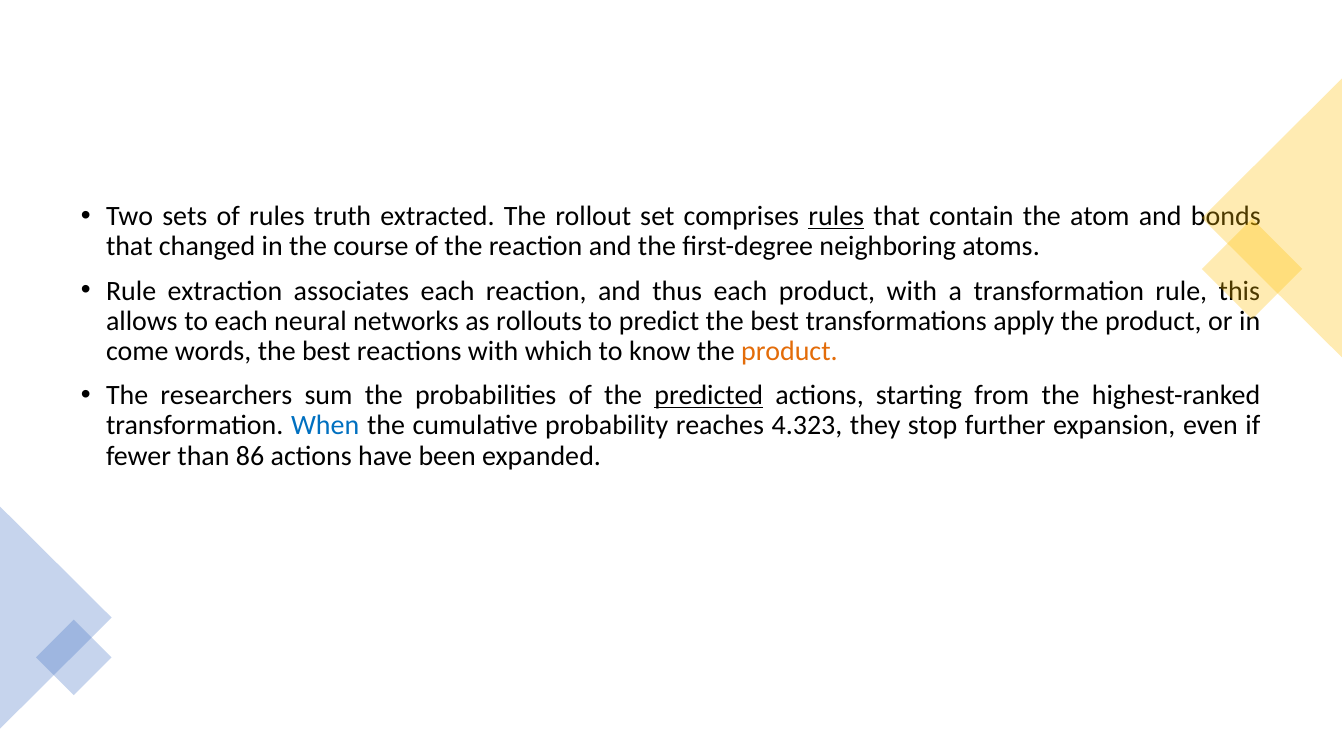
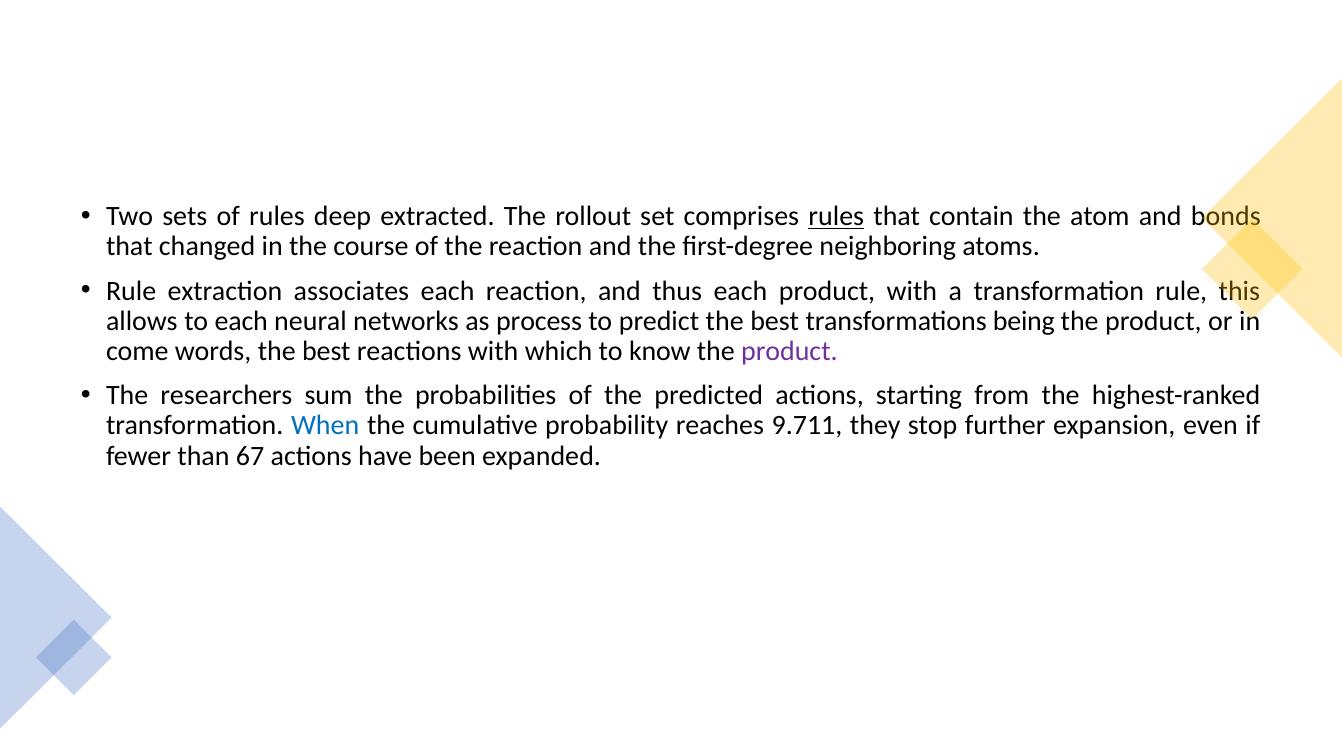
truth: truth -> deep
rollouts: rollouts -> process
apply: apply -> being
product at (789, 351) colour: orange -> purple
predicted underline: present -> none
4.323: 4.323 -> 9.711
86: 86 -> 67
